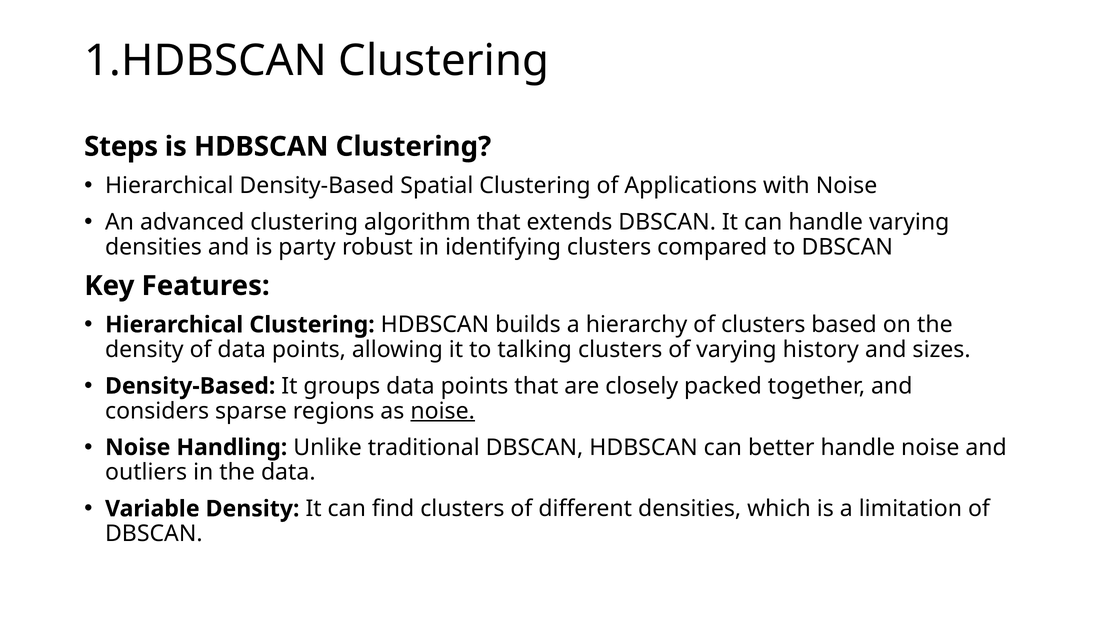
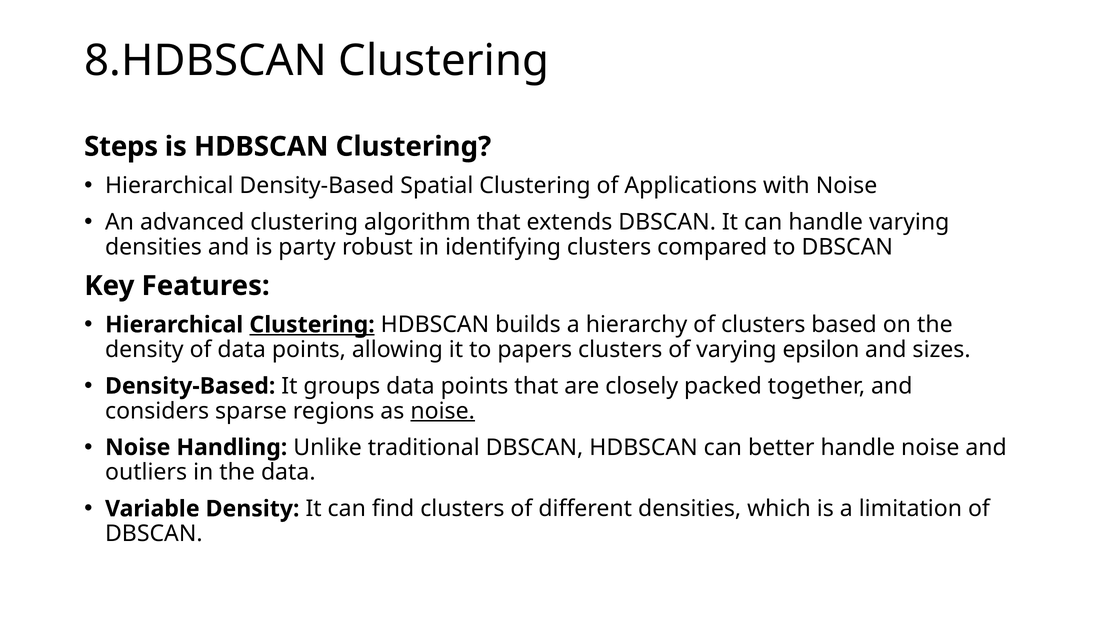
1.HDBSCAN: 1.HDBSCAN -> 8.HDBSCAN
Clustering at (312, 325) underline: none -> present
talking: talking -> papers
history: history -> epsilon
